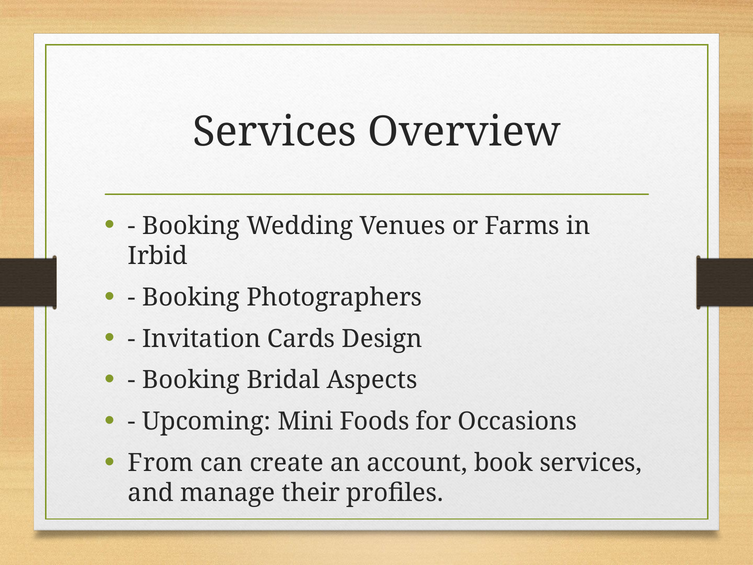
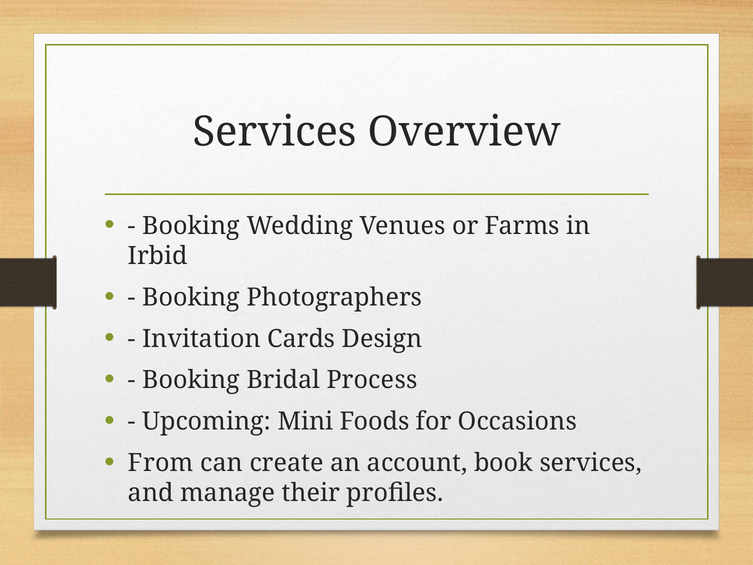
Aspects: Aspects -> Process
